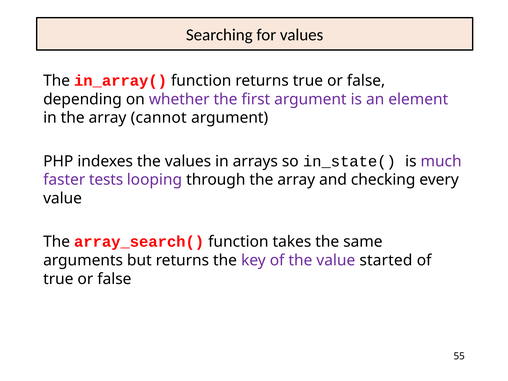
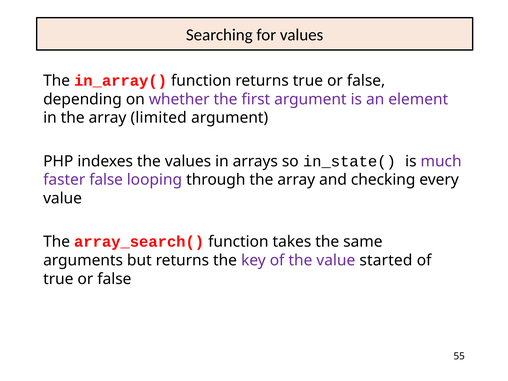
cannot: cannot -> limited
faster tests: tests -> false
